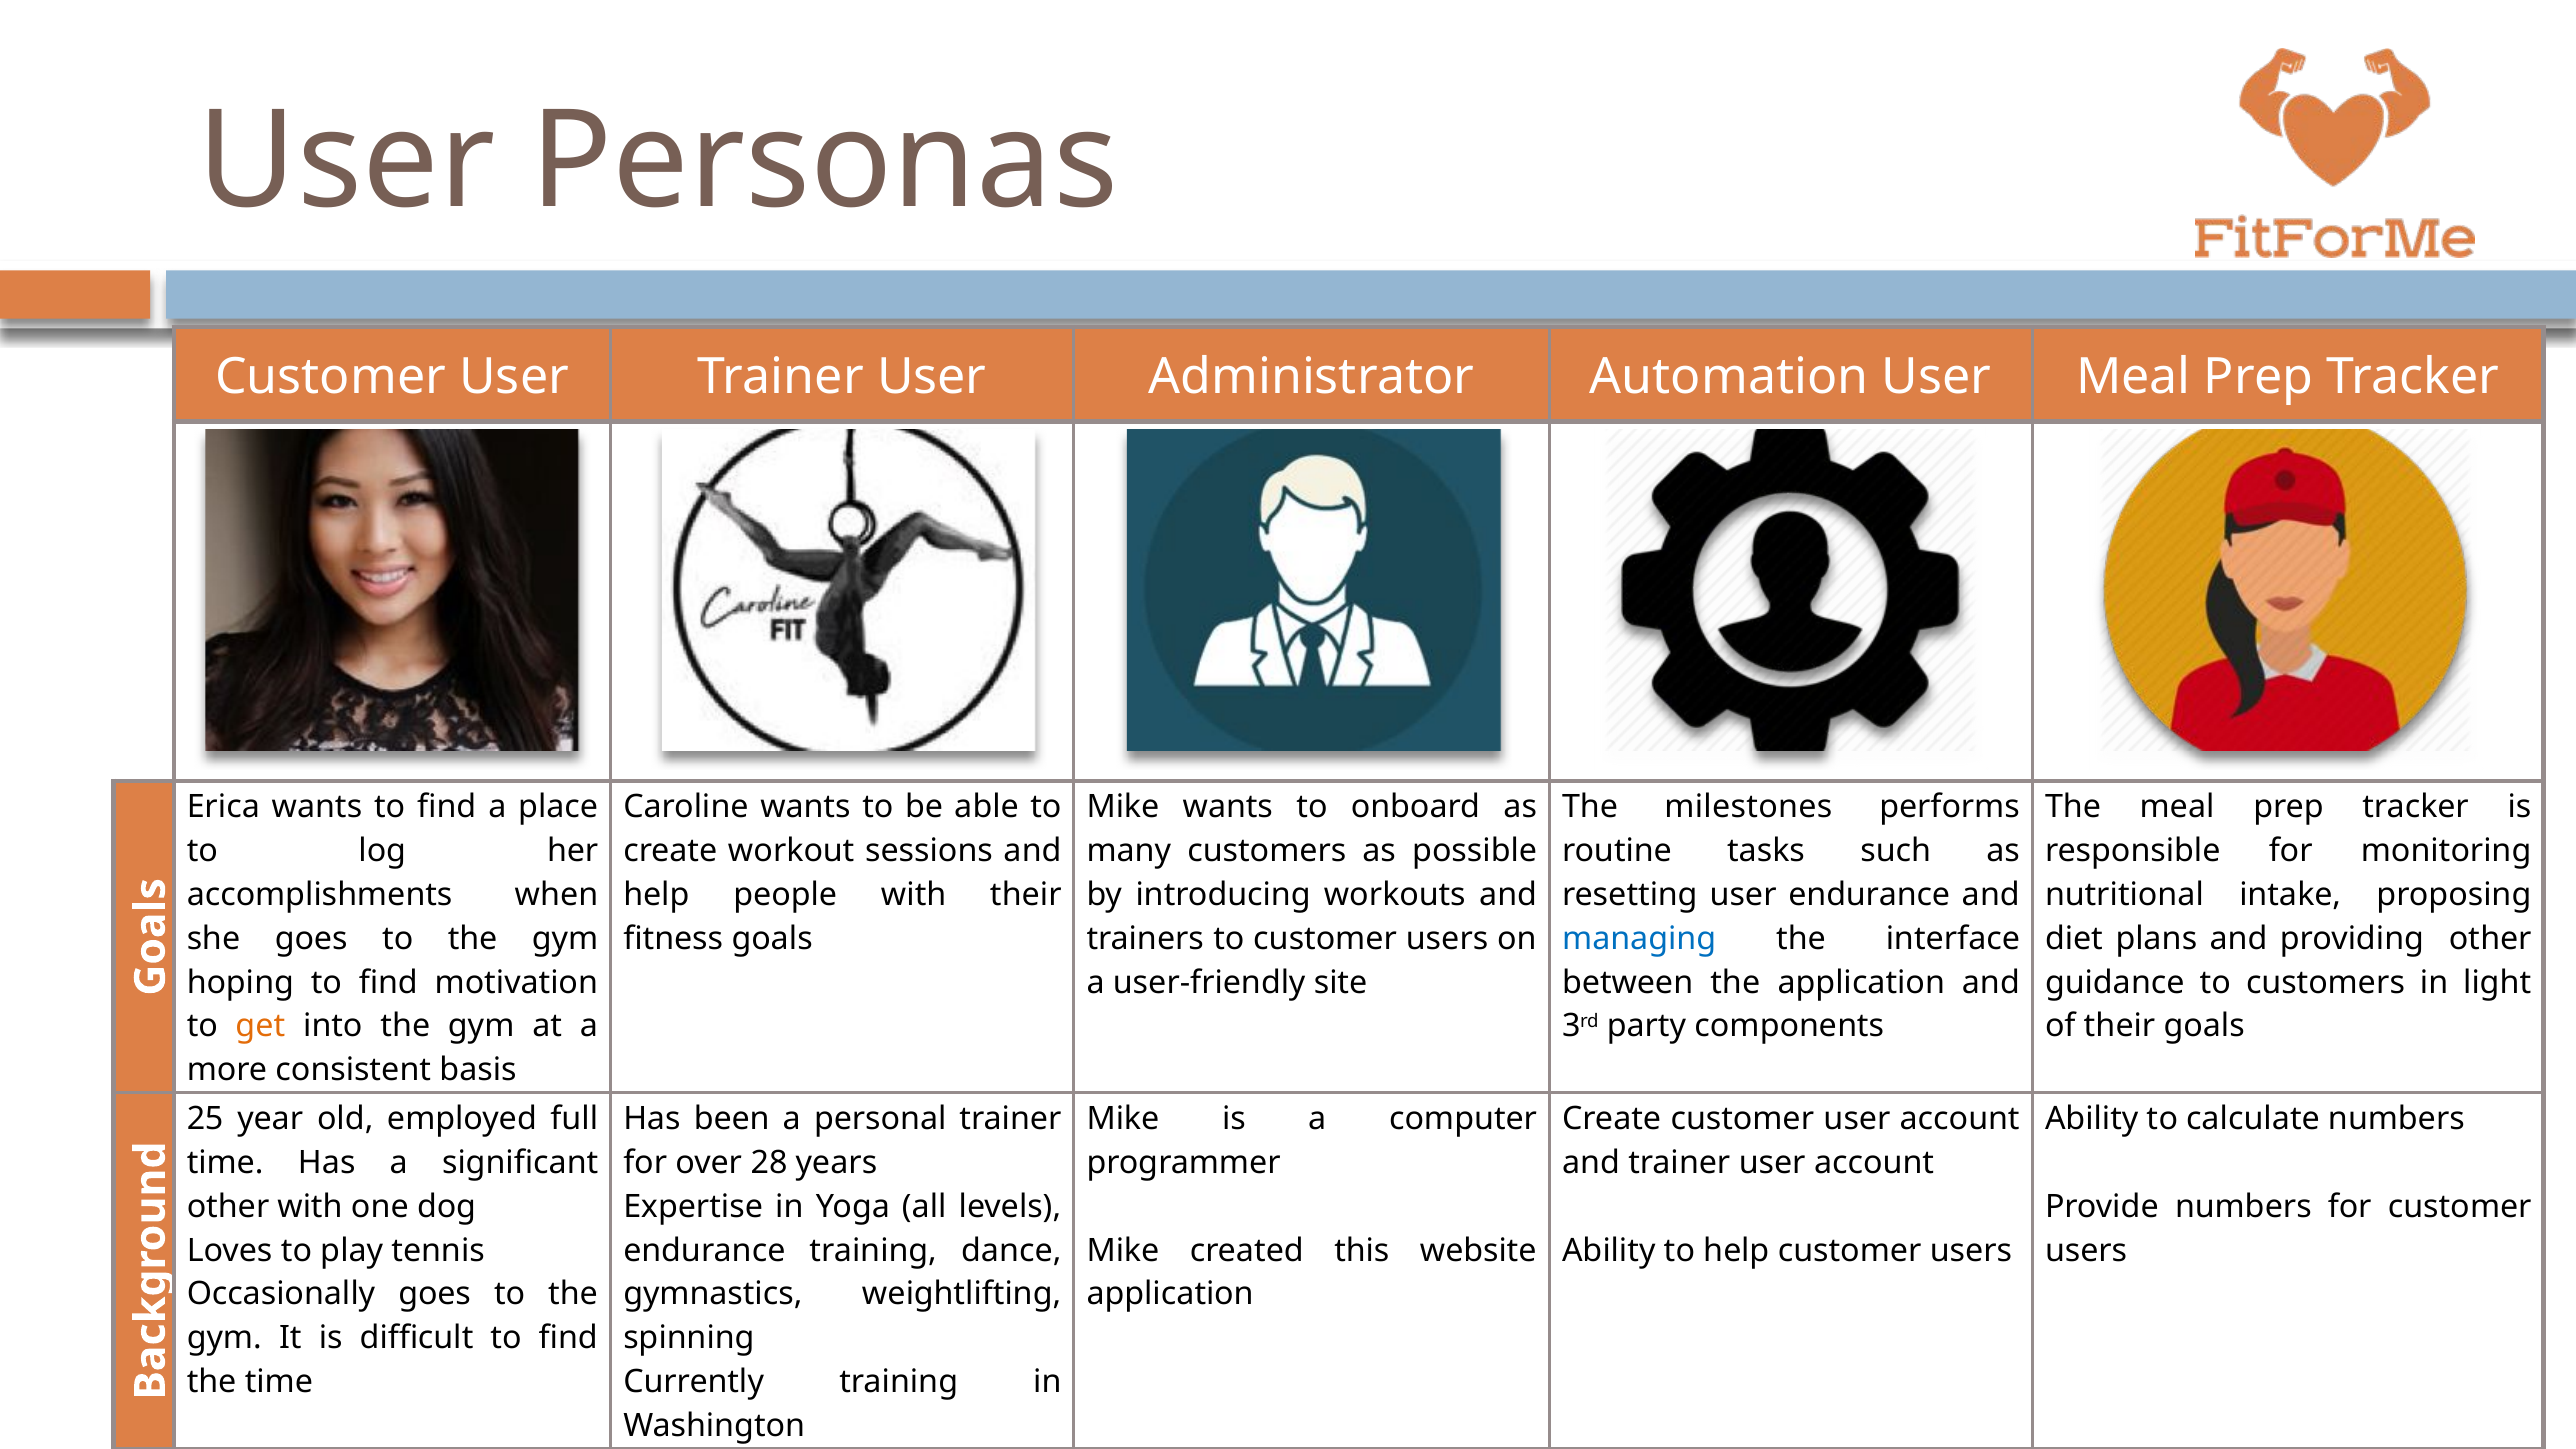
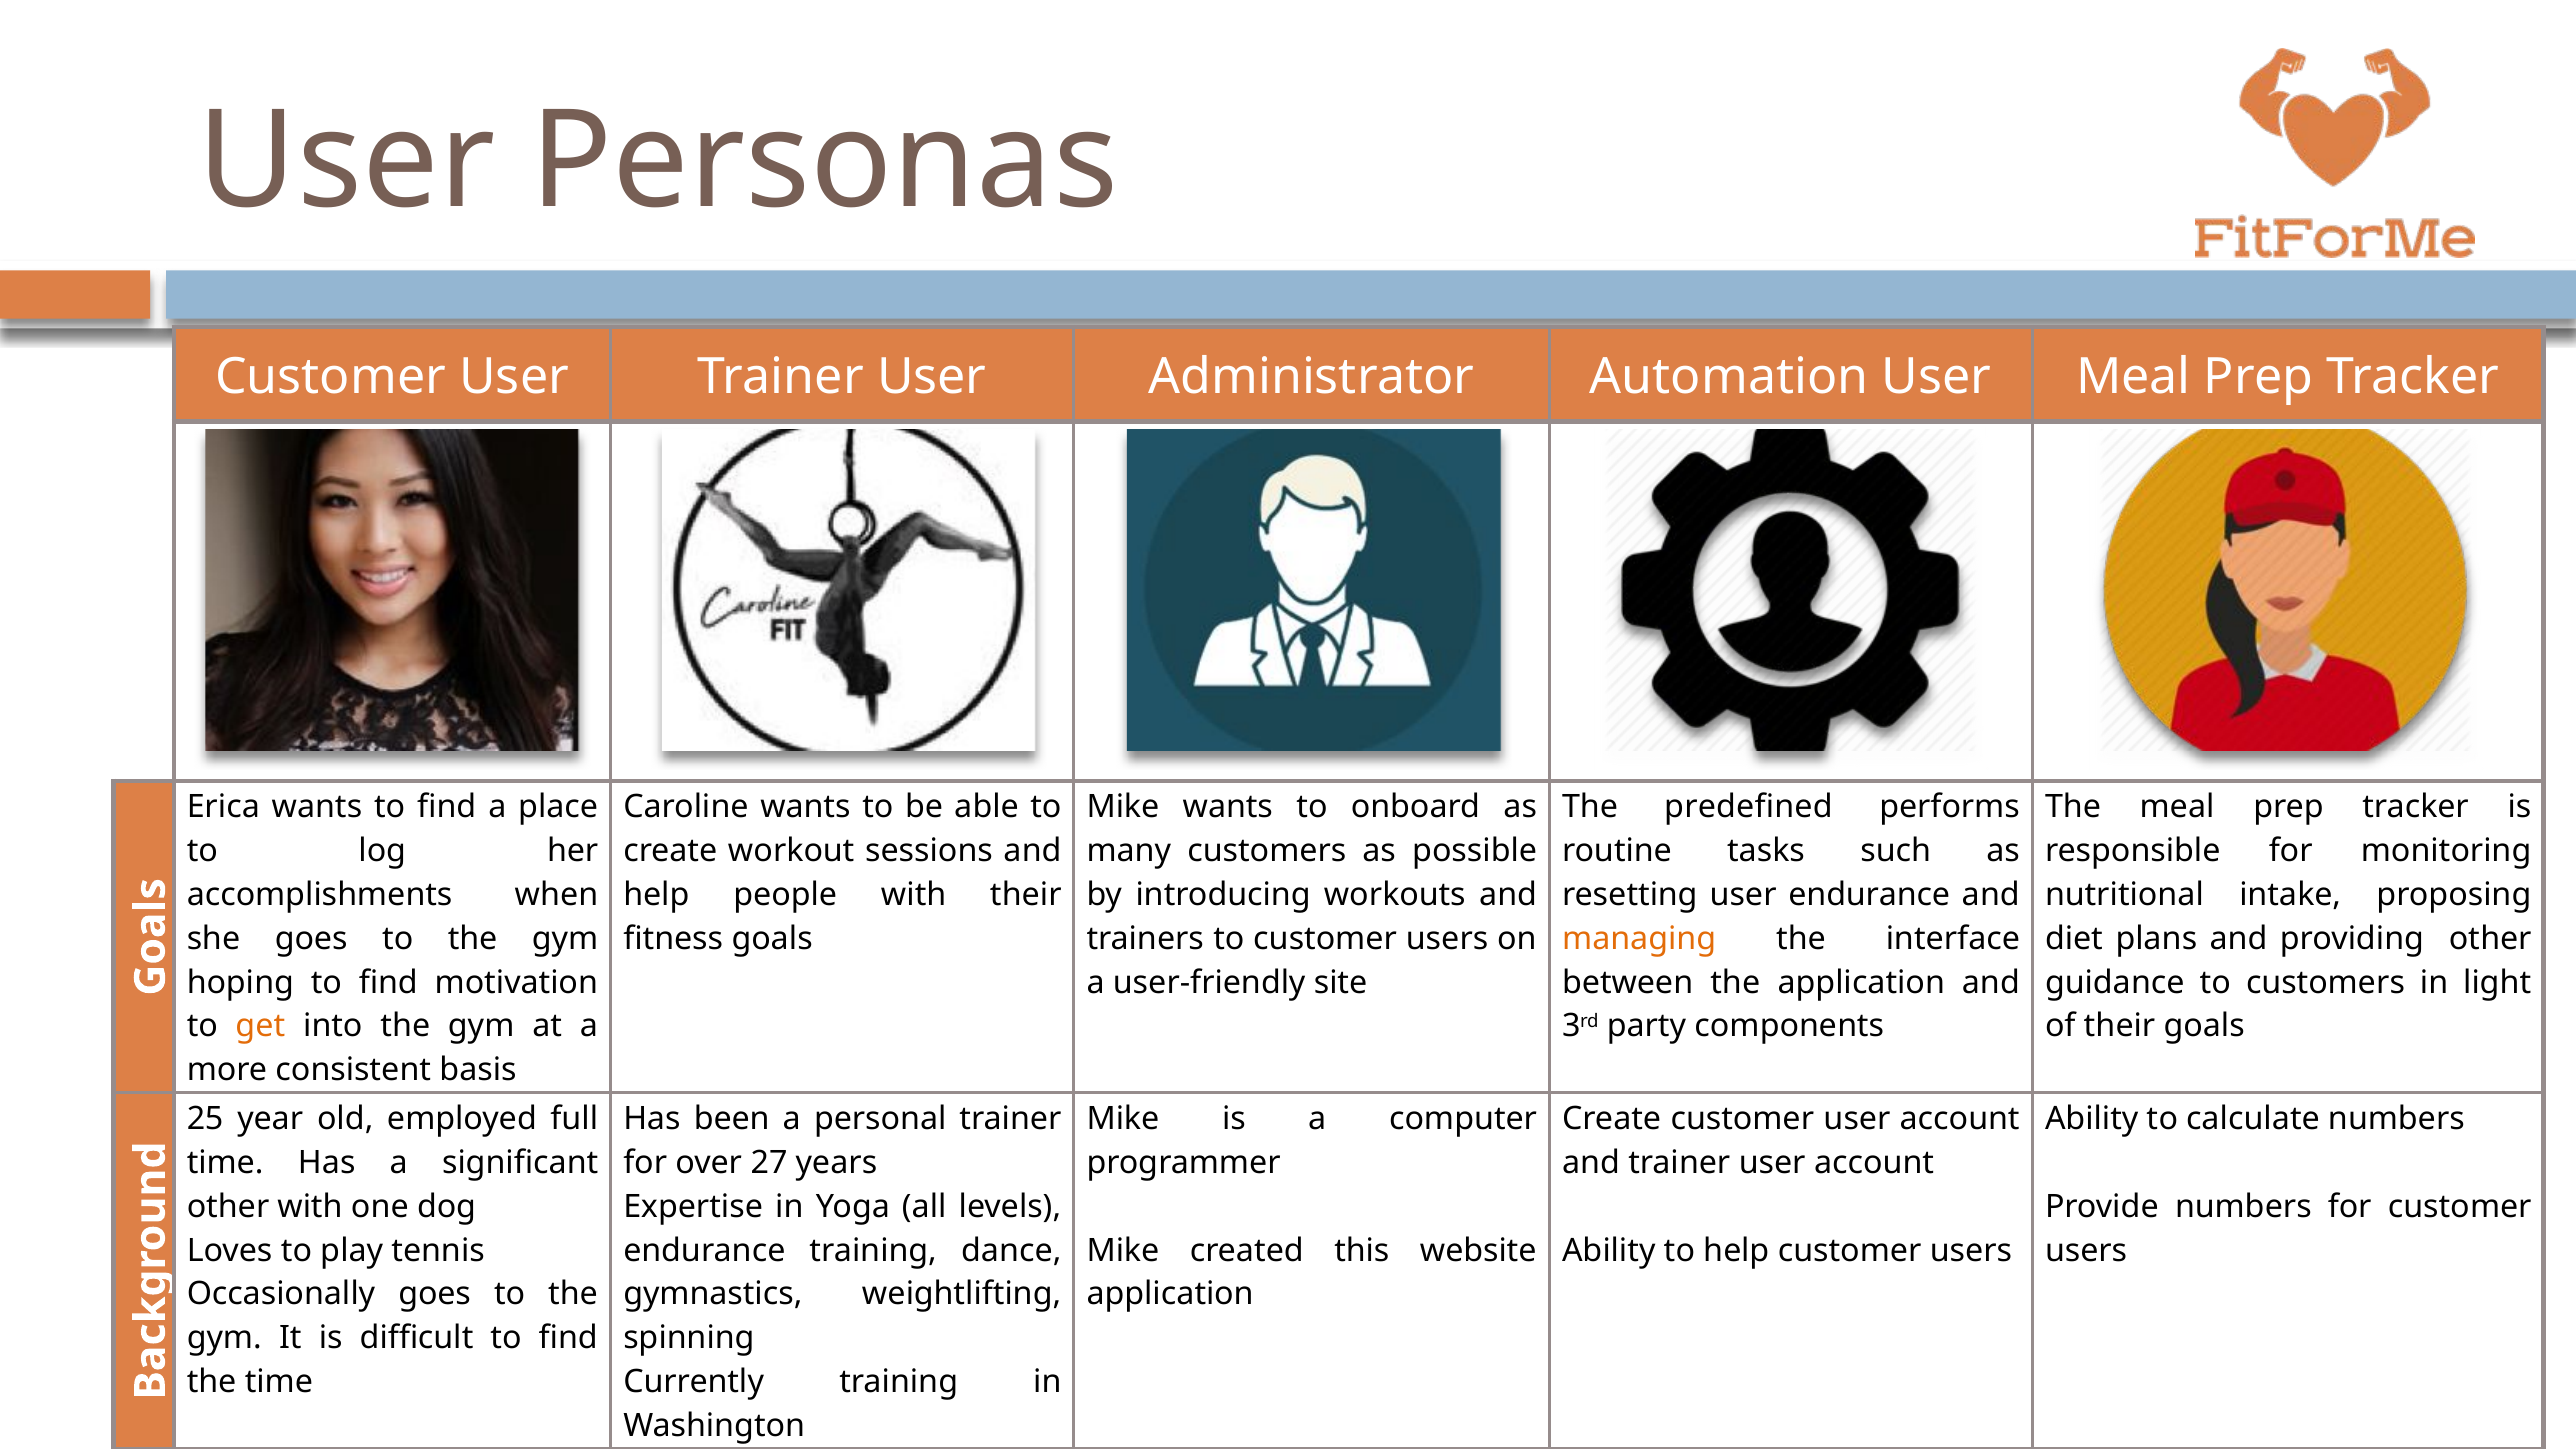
milestones: milestones -> predefined
managing colour: blue -> orange
28: 28 -> 27
